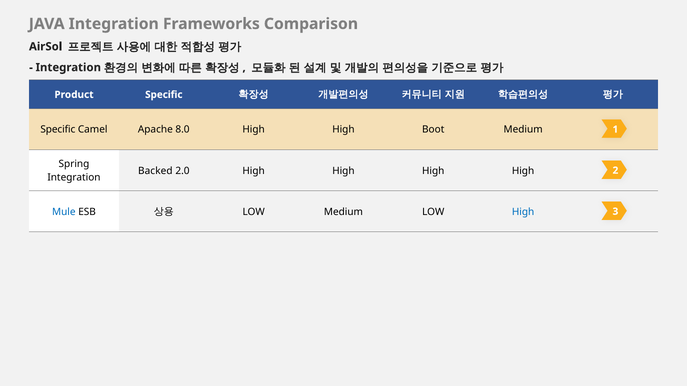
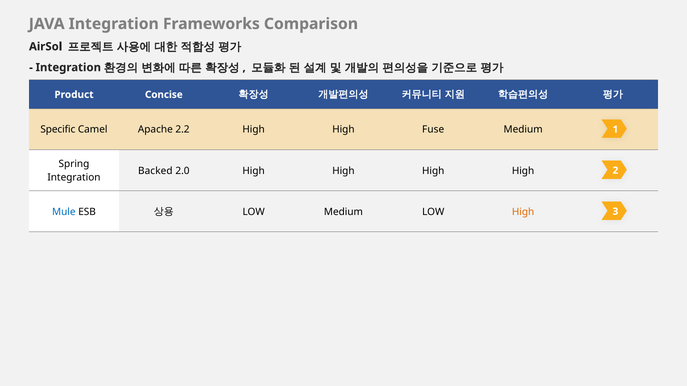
Product Specific: Specific -> Concise
8.0: 8.0 -> 2.2
Boot: Boot -> Fuse
High at (523, 212) colour: blue -> orange
